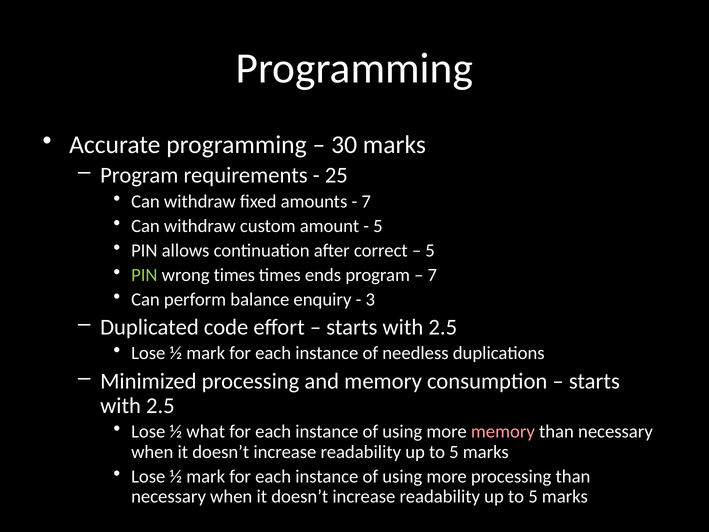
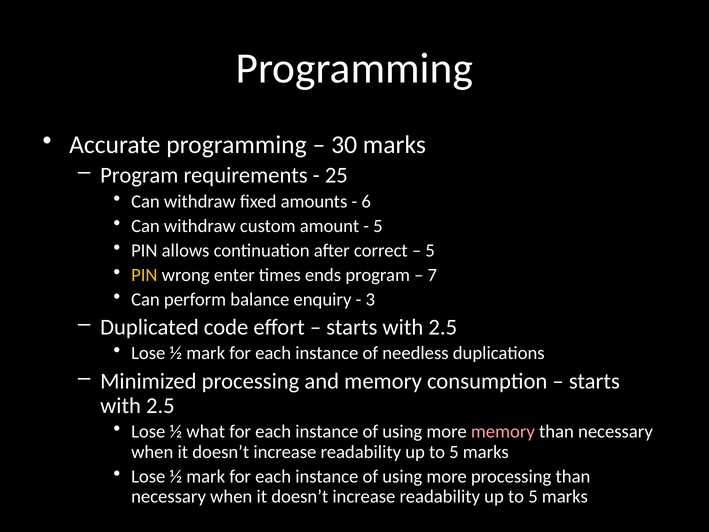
7 at (366, 201): 7 -> 6
PIN at (144, 275) colour: light green -> yellow
wrong times: times -> enter
